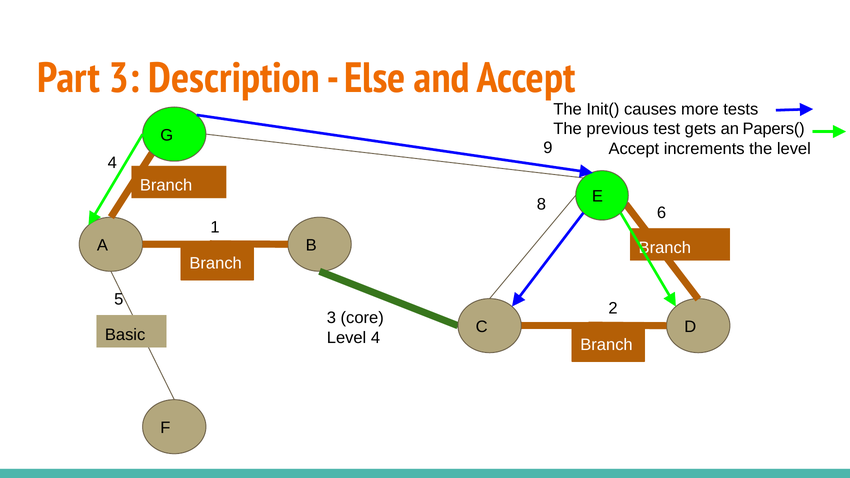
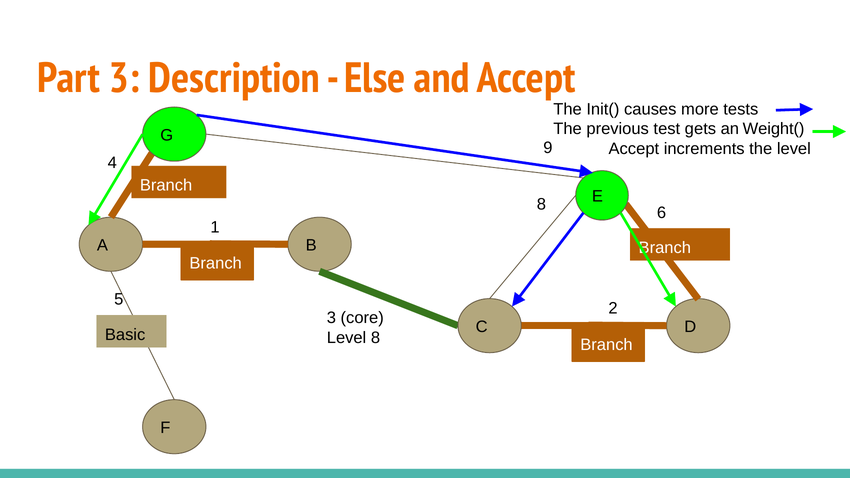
Papers(: Papers( -> Weight(
Level 4: 4 -> 8
